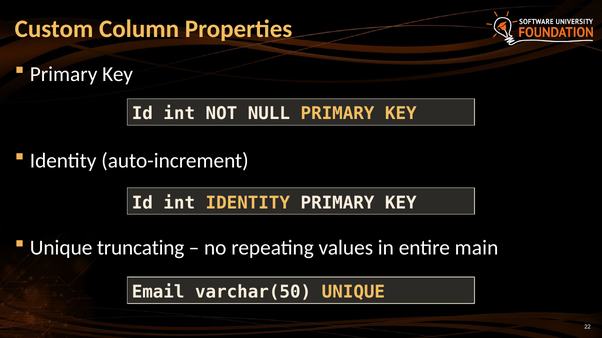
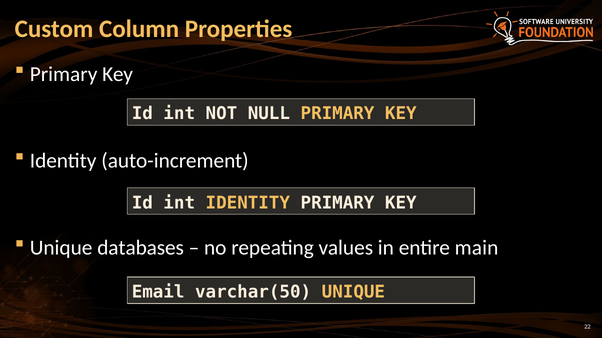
truncating: truncating -> databases
